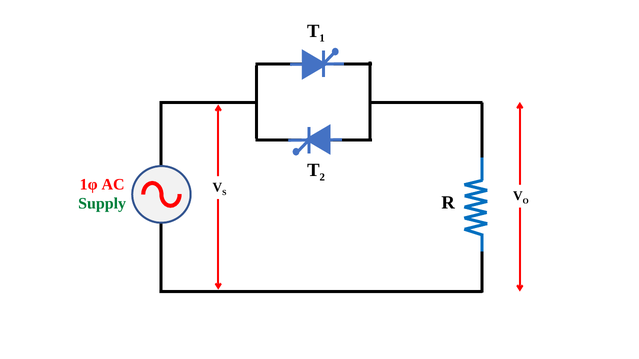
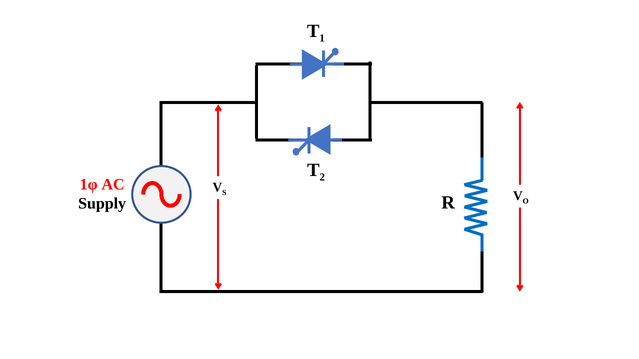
Supply colour: green -> black
